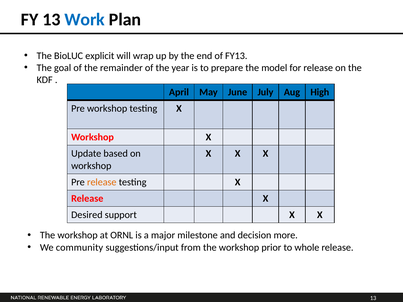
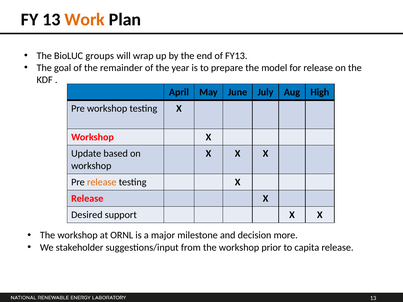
Work colour: blue -> orange
explicit: explicit -> groups
community: community -> stakeholder
whole: whole -> capita
